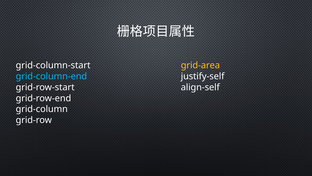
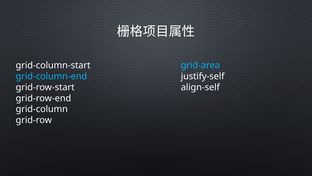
grid-area colour: yellow -> light blue
